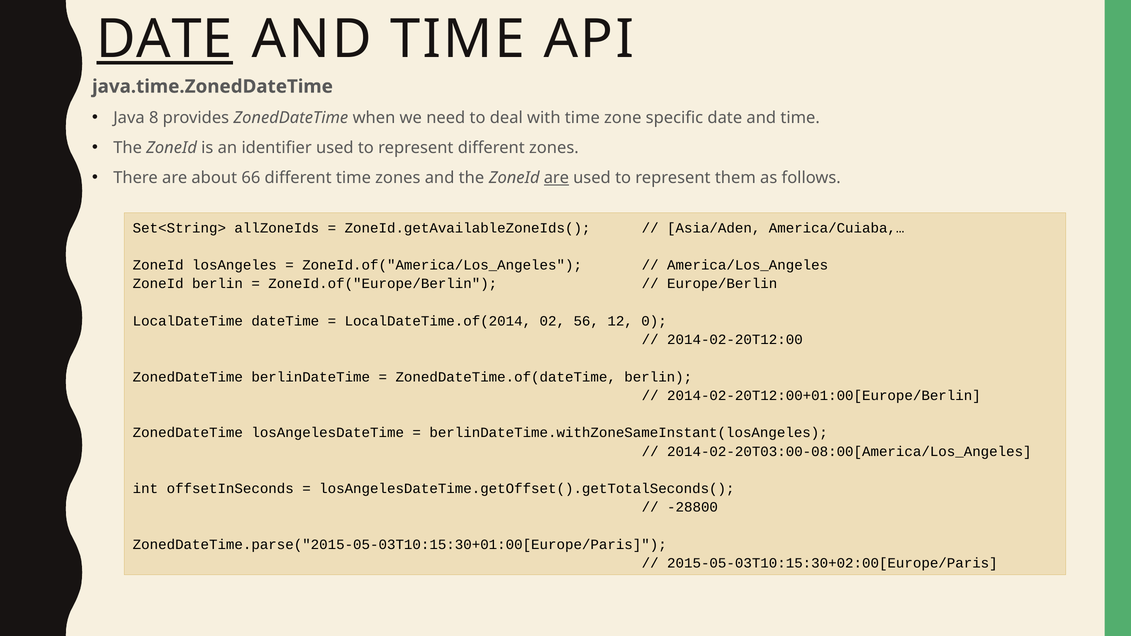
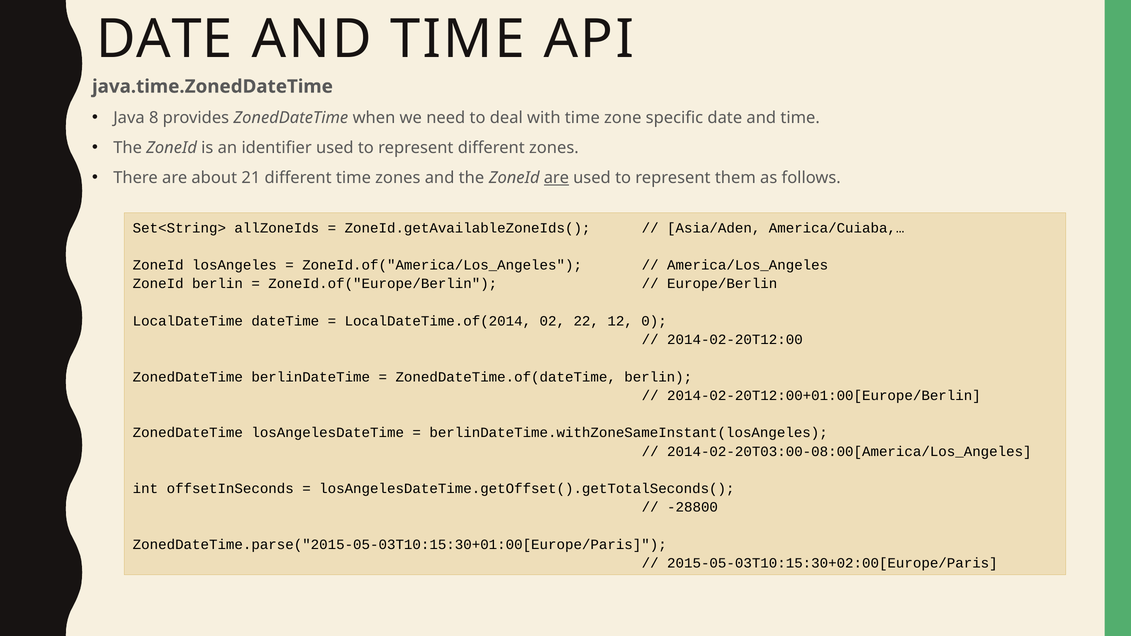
DATE at (164, 40) underline: present -> none
66: 66 -> 21
56: 56 -> 22
